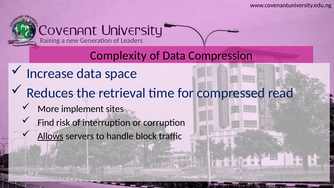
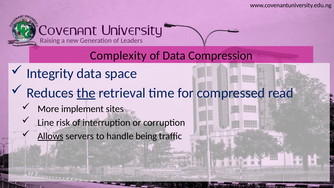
Increase: Increase -> Integrity
the underline: none -> present
Find: Find -> Line
block: block -> being
